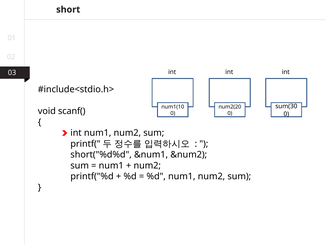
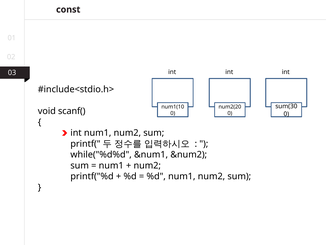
short: short -> const
short("%d%d: short("%d%d -> while("%d%d
